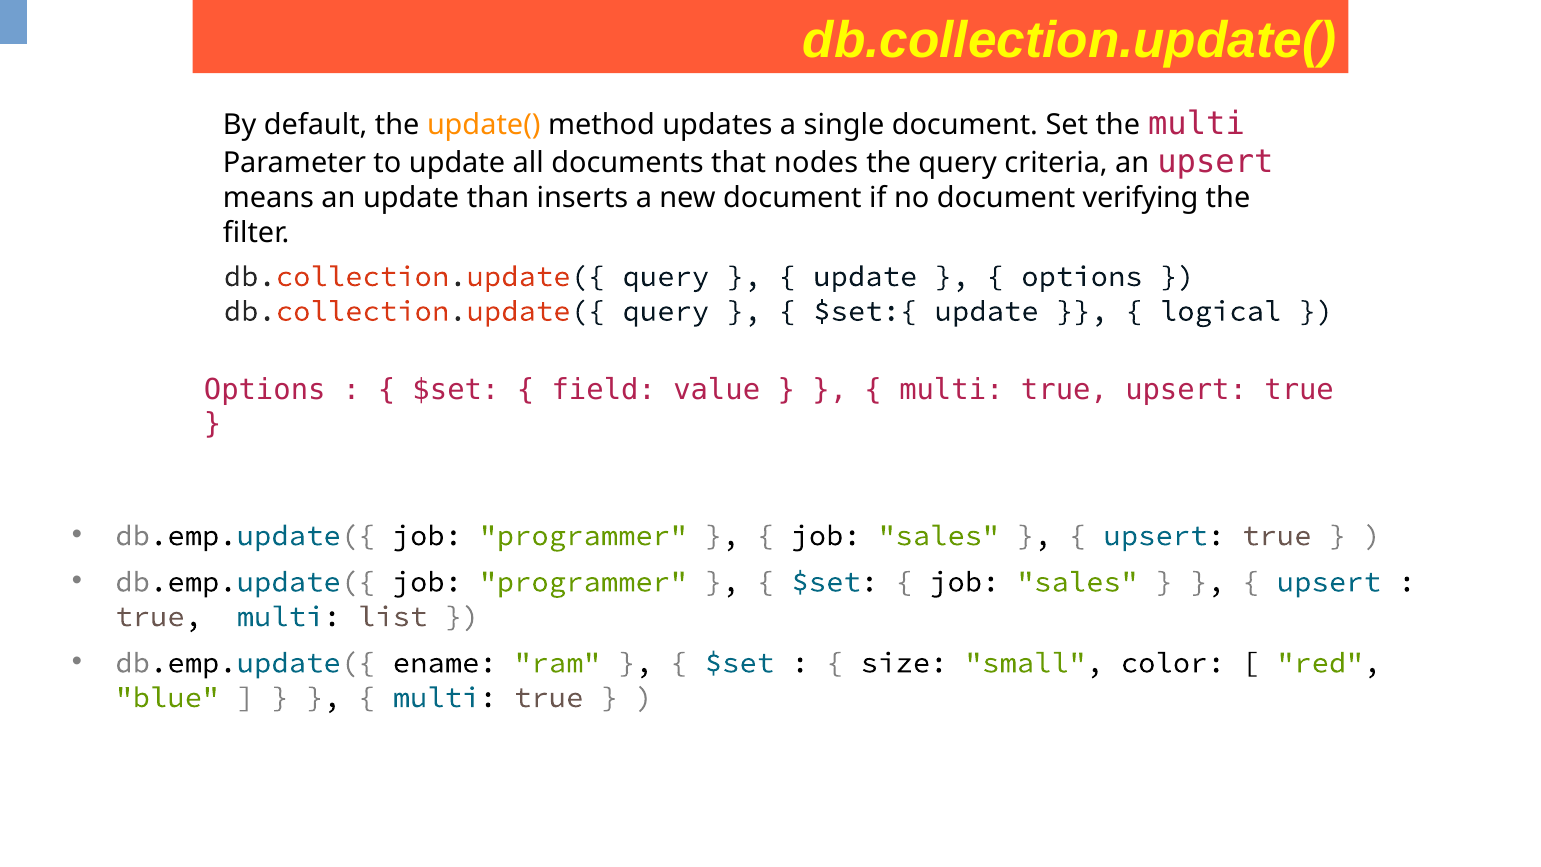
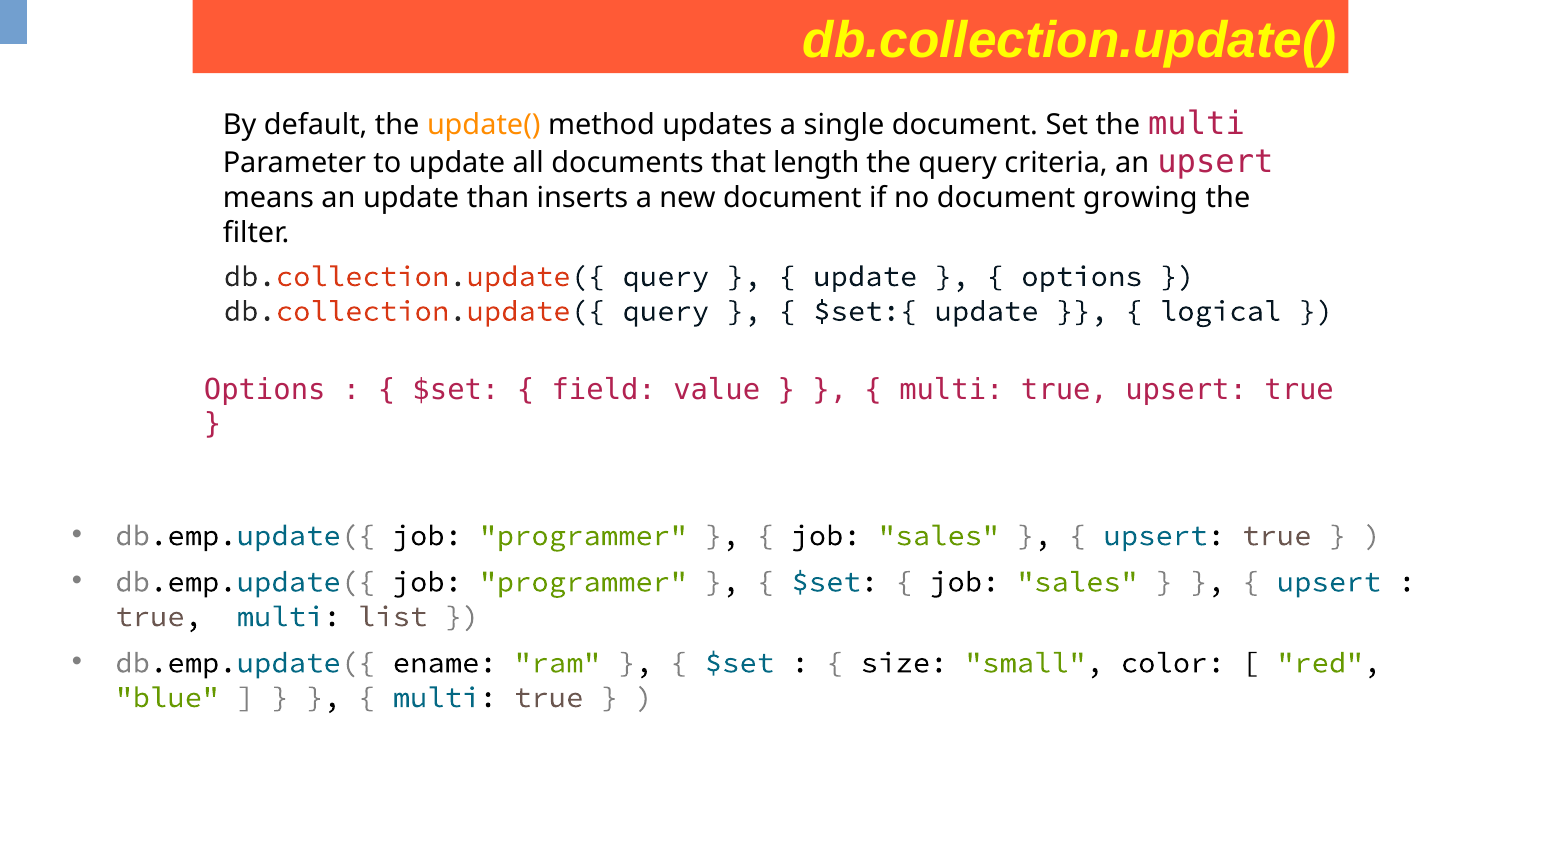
nodes: nodes -> length
verifying: verifying -> growing
